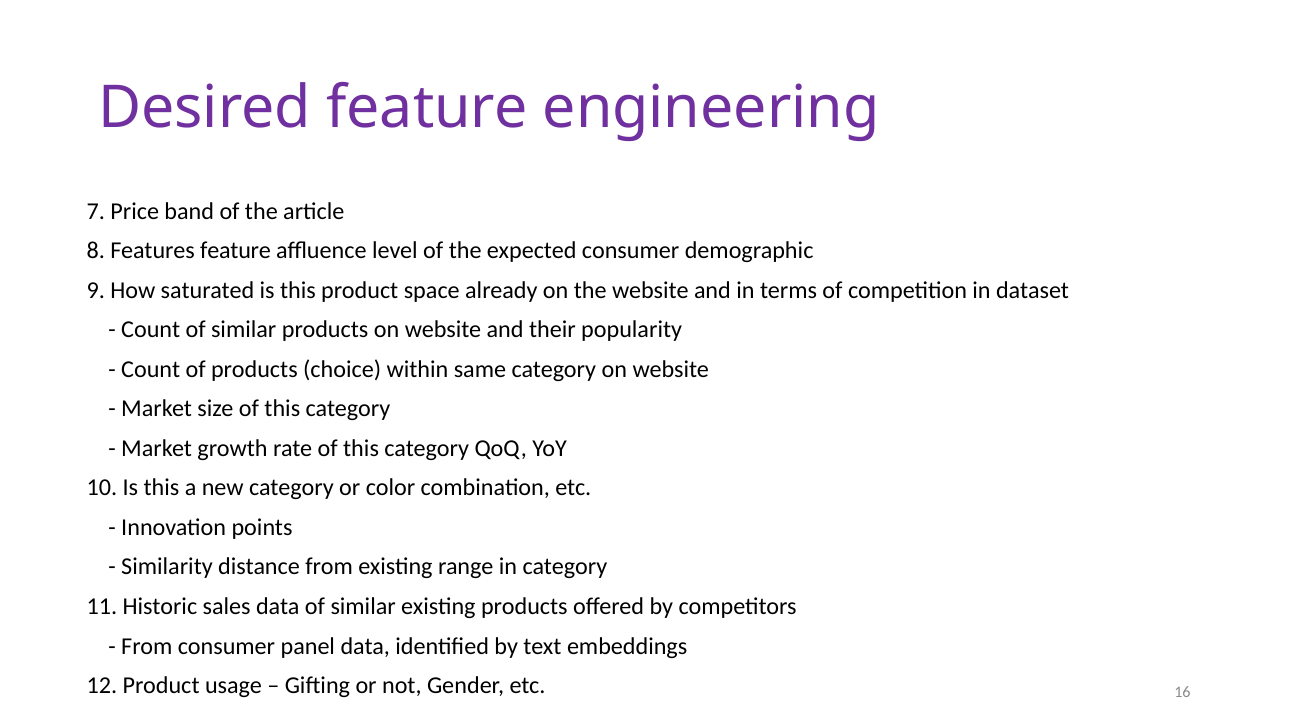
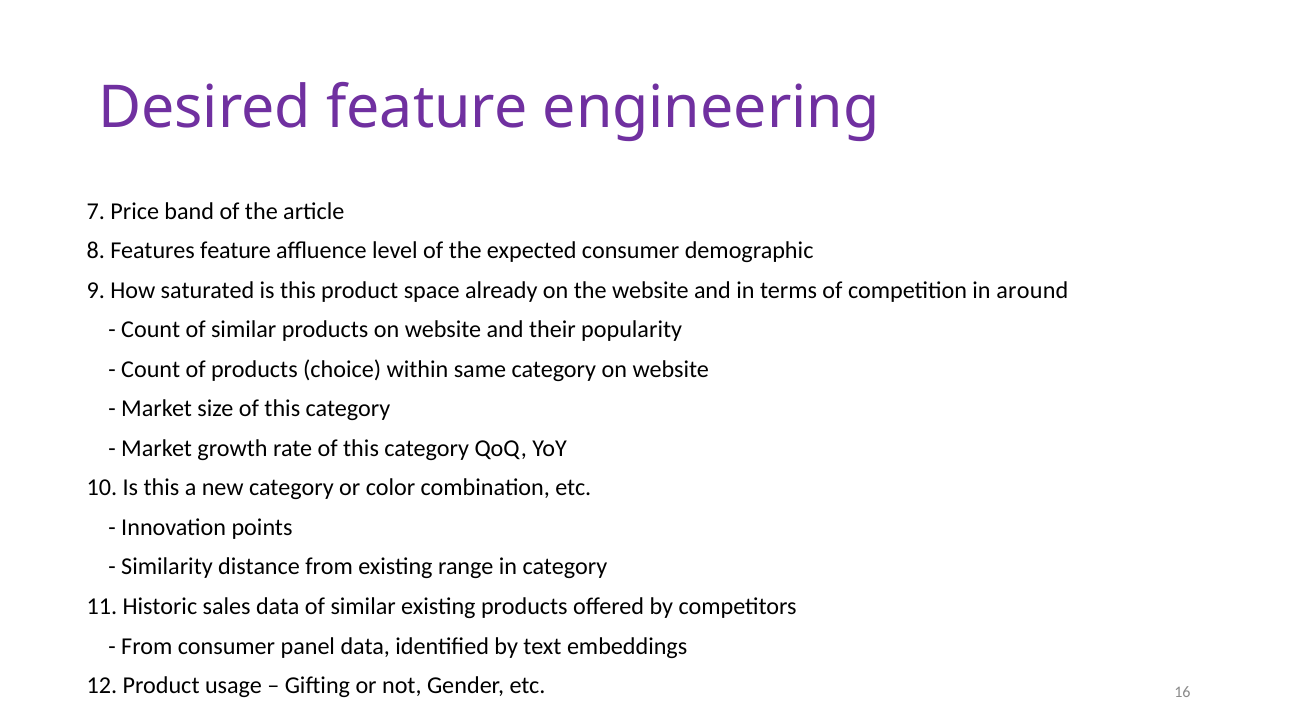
dataset: dataset -> around
